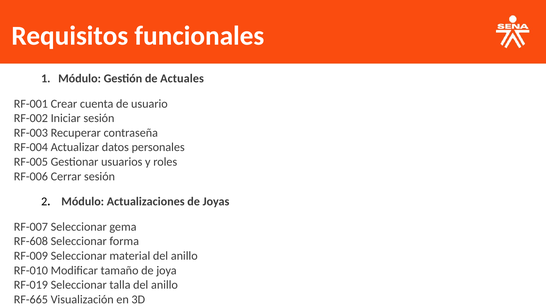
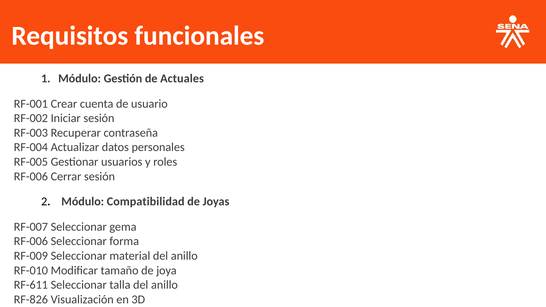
Actualizaciones: Actualizaciones -> Compatibilidad
RF-608 at (31, 241): RF-608 -> RF-006
RF-019: RF-019 -> RF-611
RF-665: RF-665 -> RF-826
